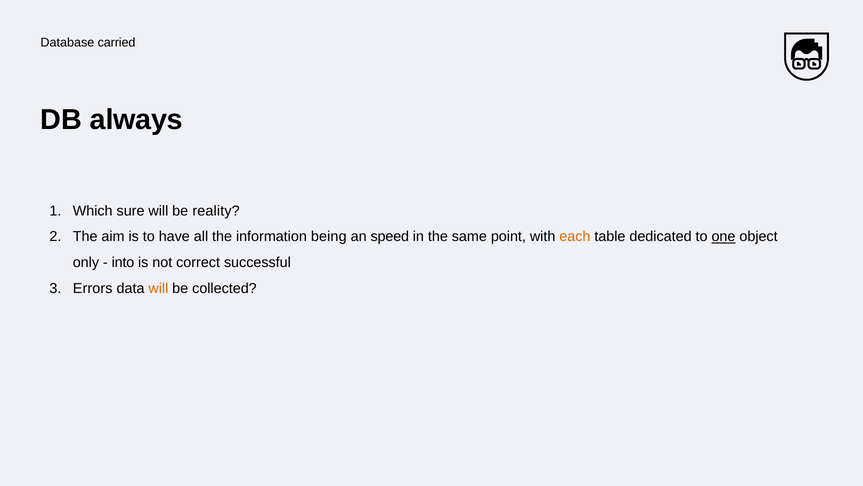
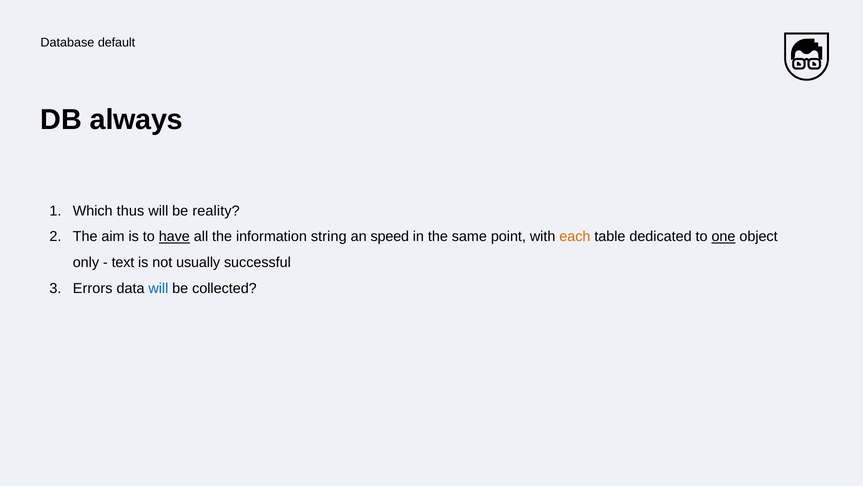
carried: carried -> default
sure: sure -> thus
have underline: none -> present
being: being -> string
into: into -> text
correct: correct -> usually
will at (158, 288) colour: orange -> blue
